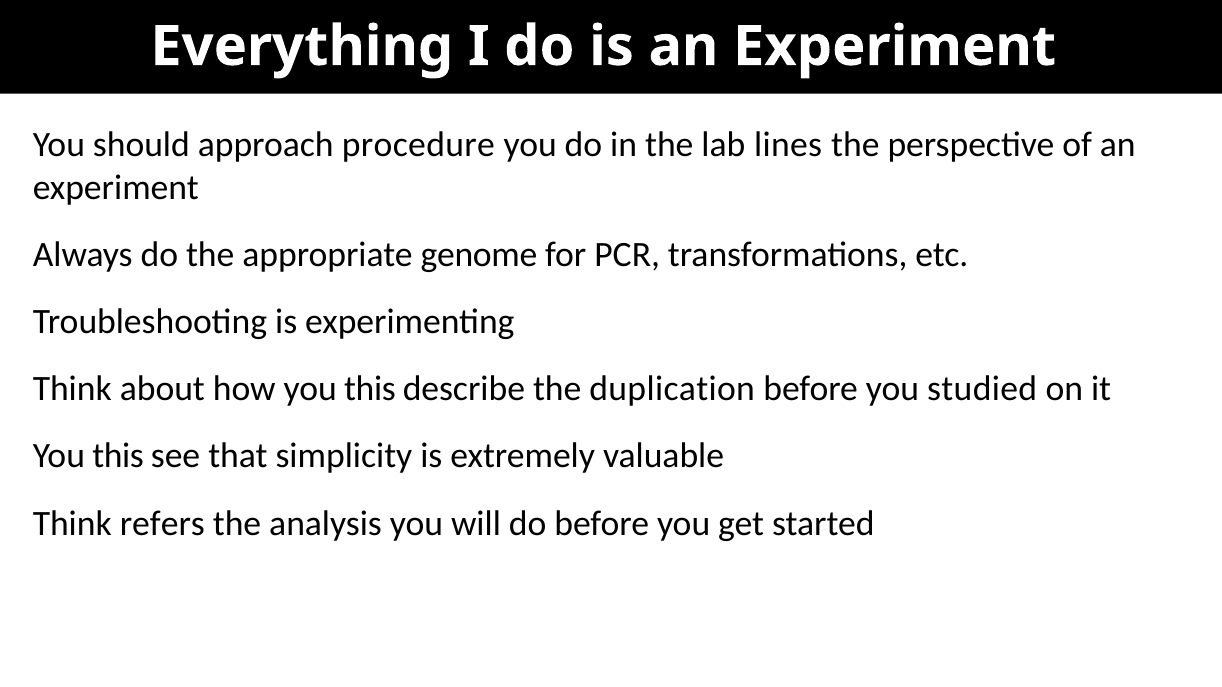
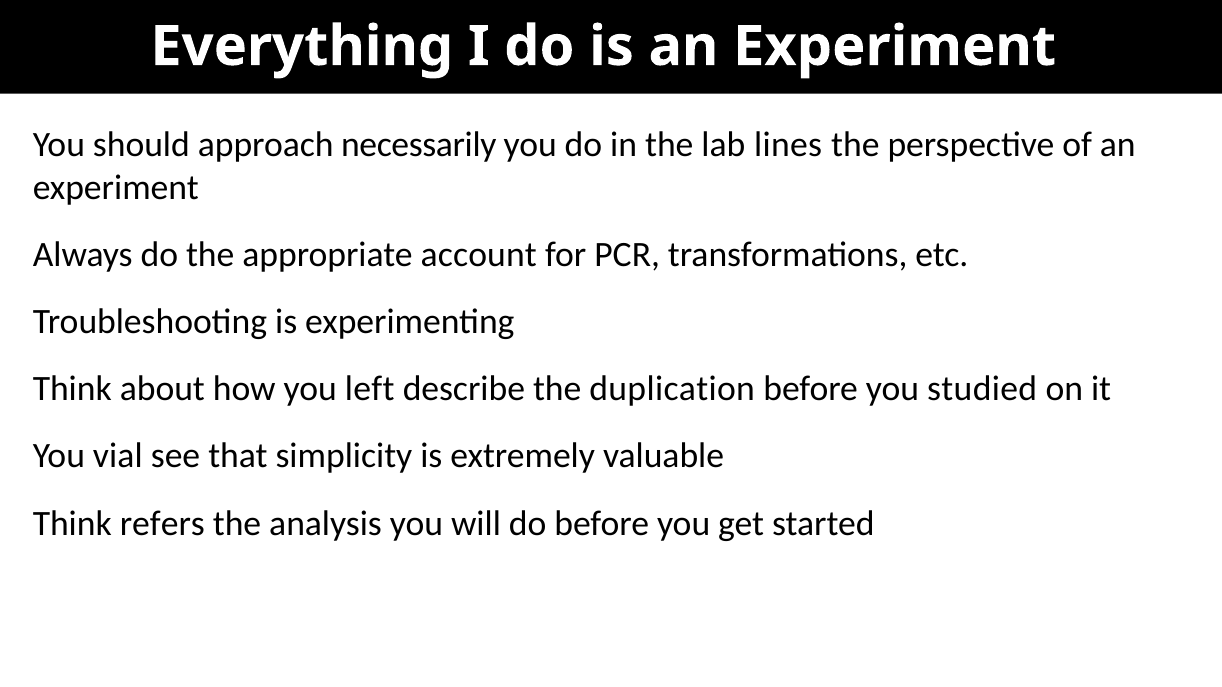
procedure: procedure -> necessarily
genome: genome -> account
how you this: this -> left
this at (118, 456): this -> vial
